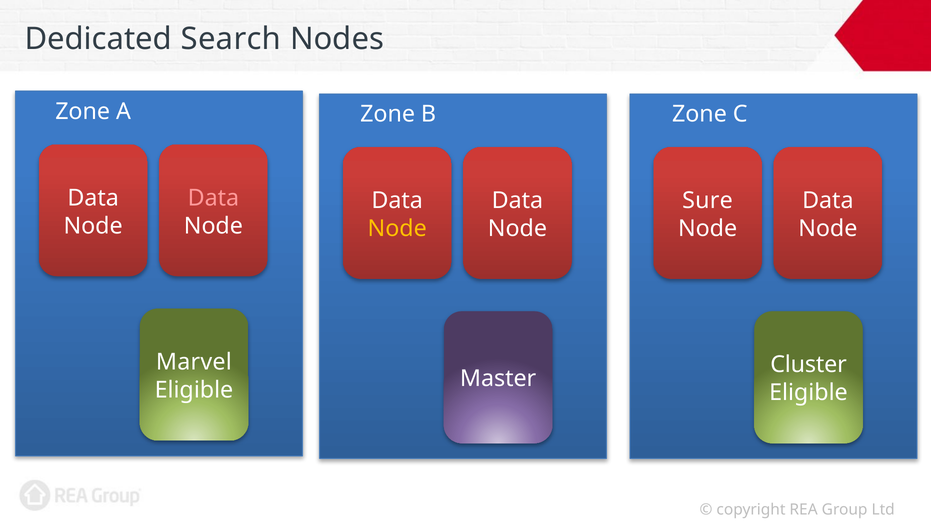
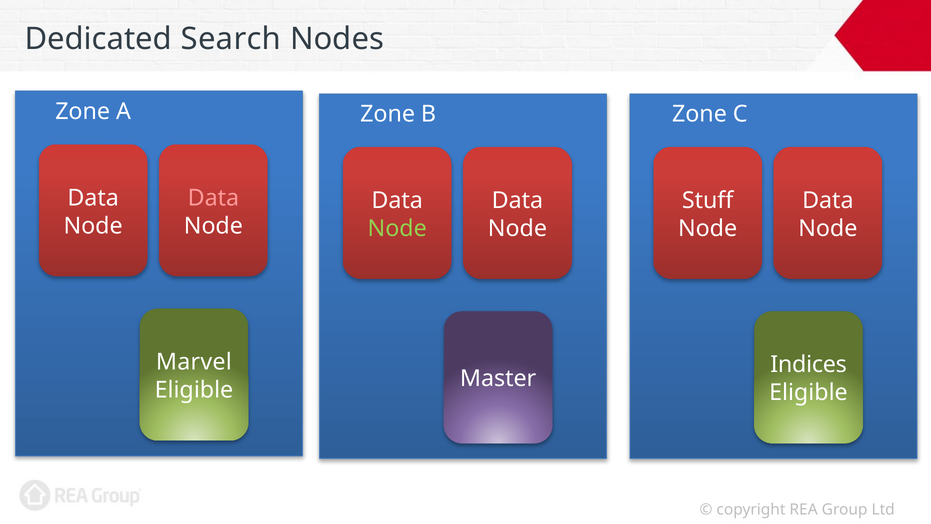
Sure: Sure -> Stuff
Node at (397, 228) colour: yellow -> light green
Cluster: Cluster -> Indices
